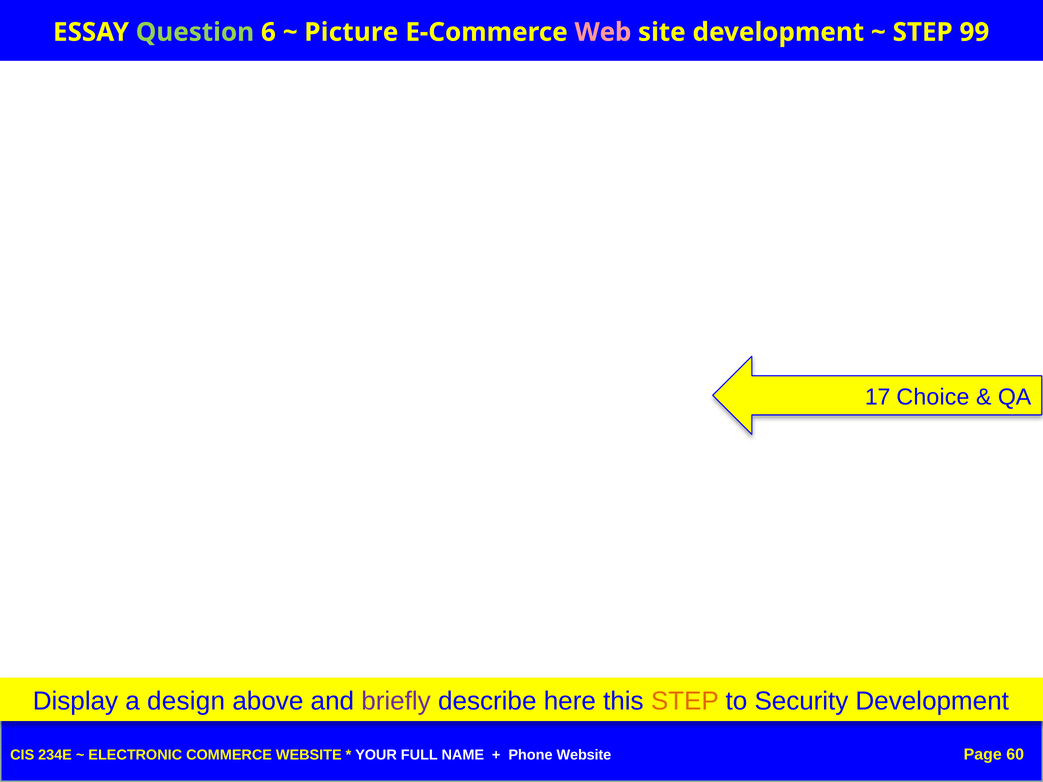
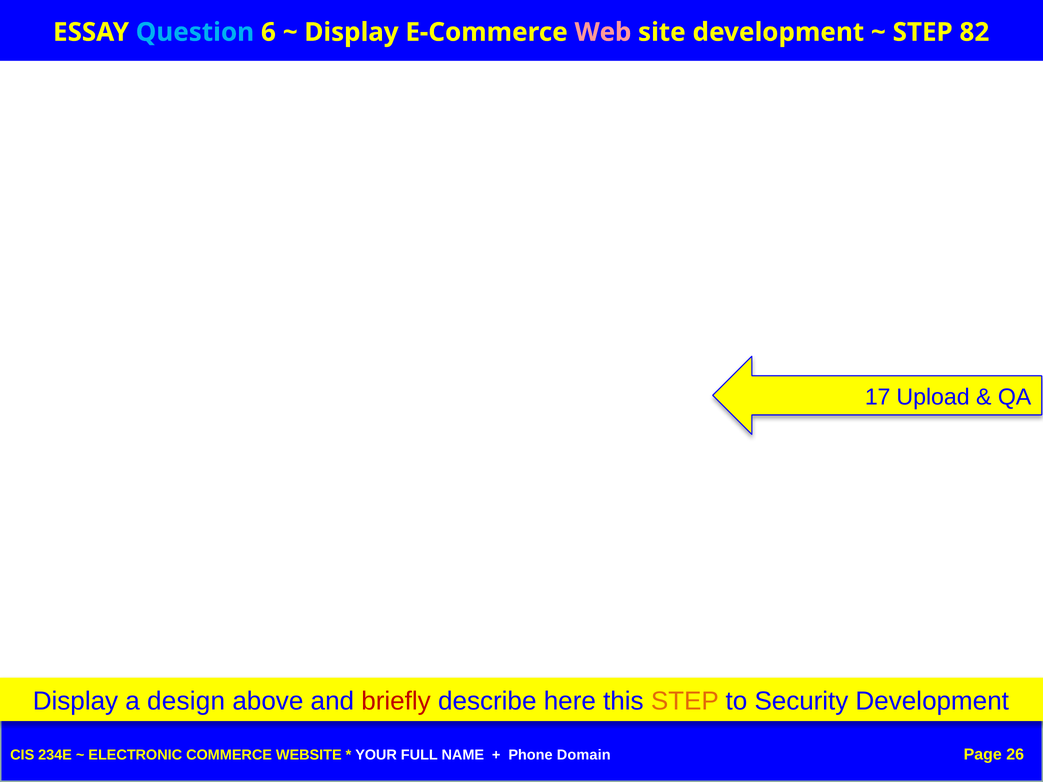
Question colour: light green -> light blue
Picture at (351, 32): Picture -> Display
99: 99 -> 82
Choice: Choice -> Upload
briefly colour: purple -> red
60: 60 -> 26
Phone Website: Website -> Domain
